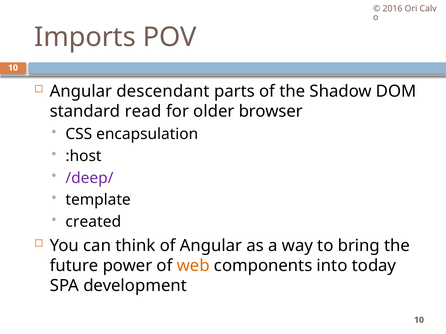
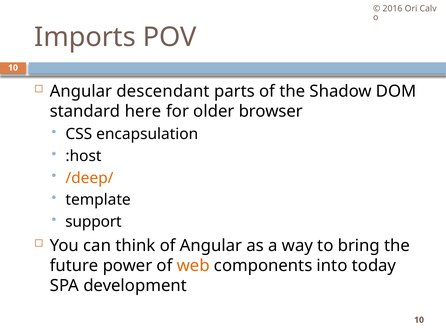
read: read -> here
/deep/ colour: purple -> orange
created: created -> support
